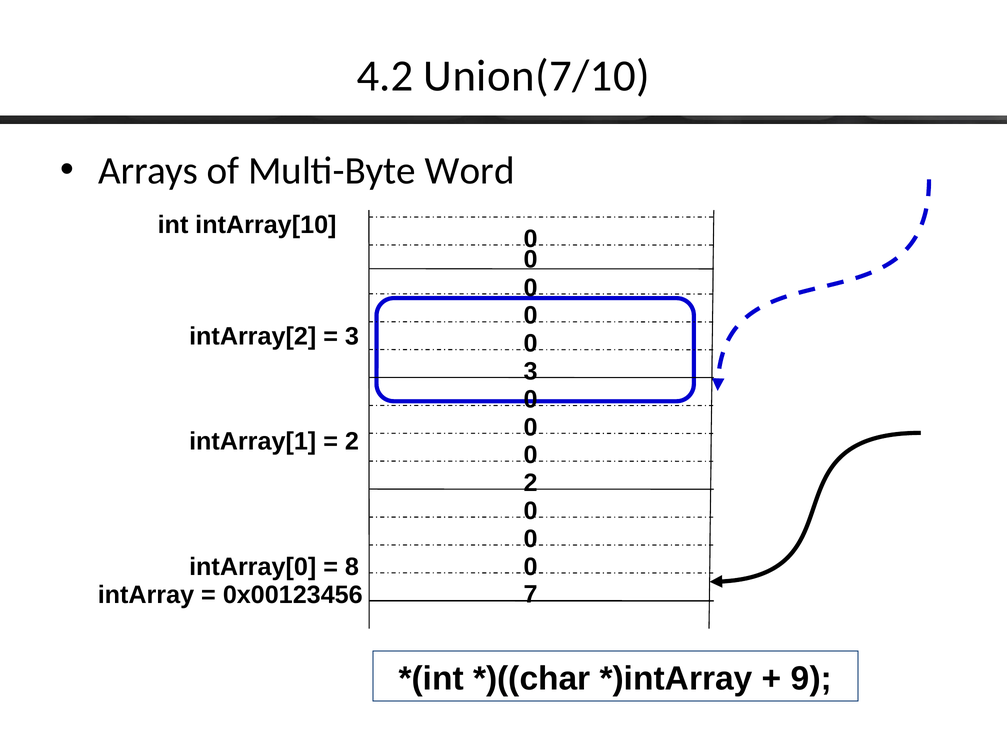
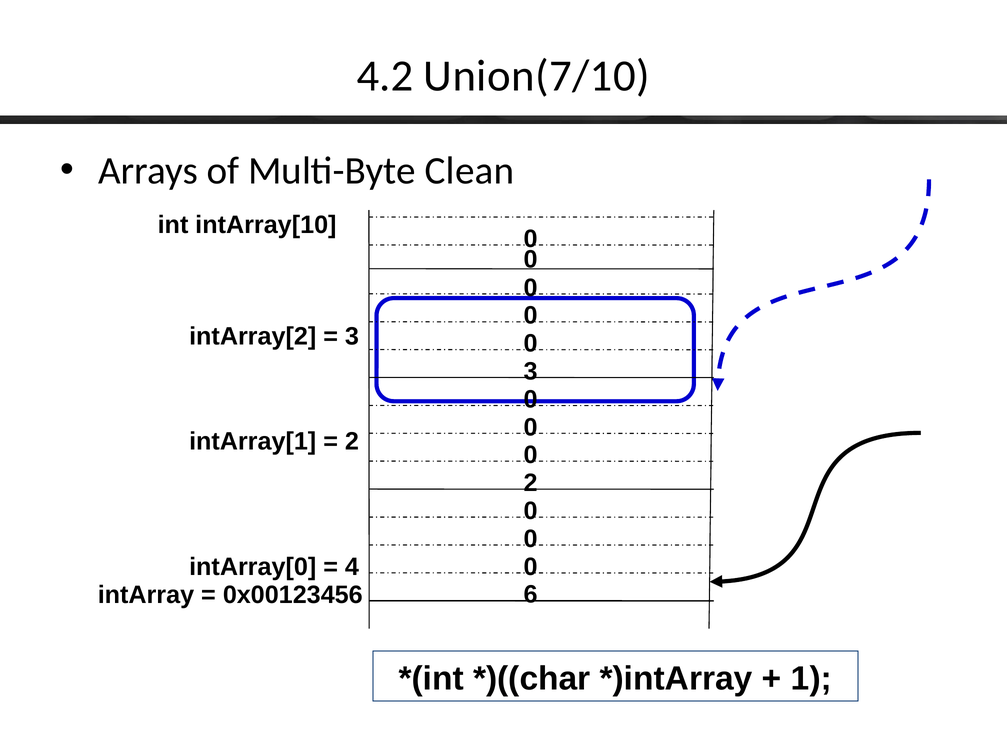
Word: Word -> Clean
8: 8 -> 4
7: 7 -> 6
9: 9 -> 1
